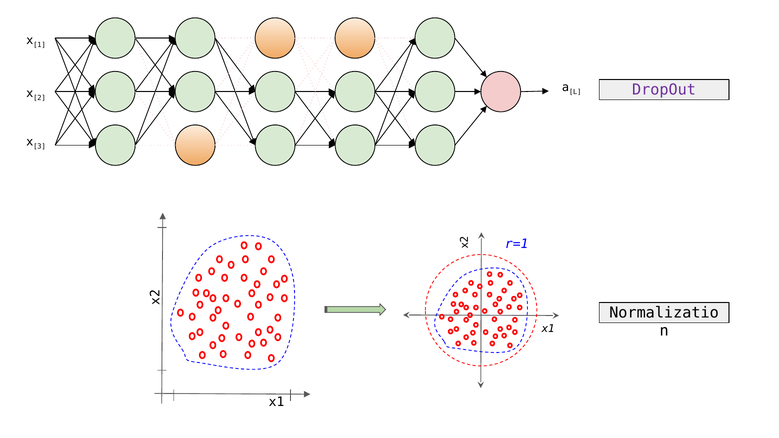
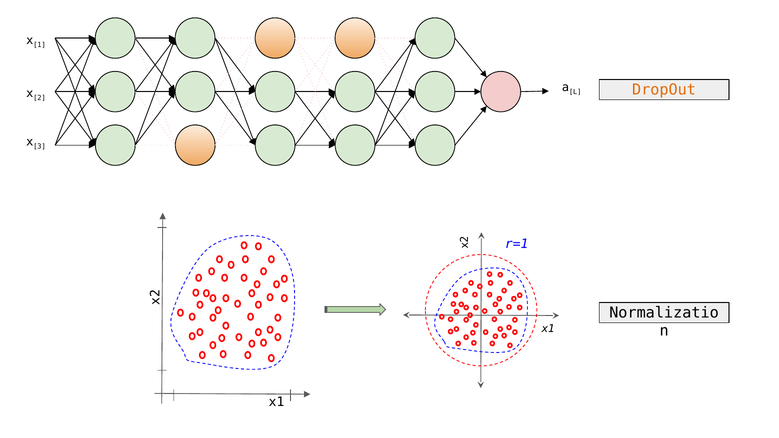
DropOut colour: purple -> orange
